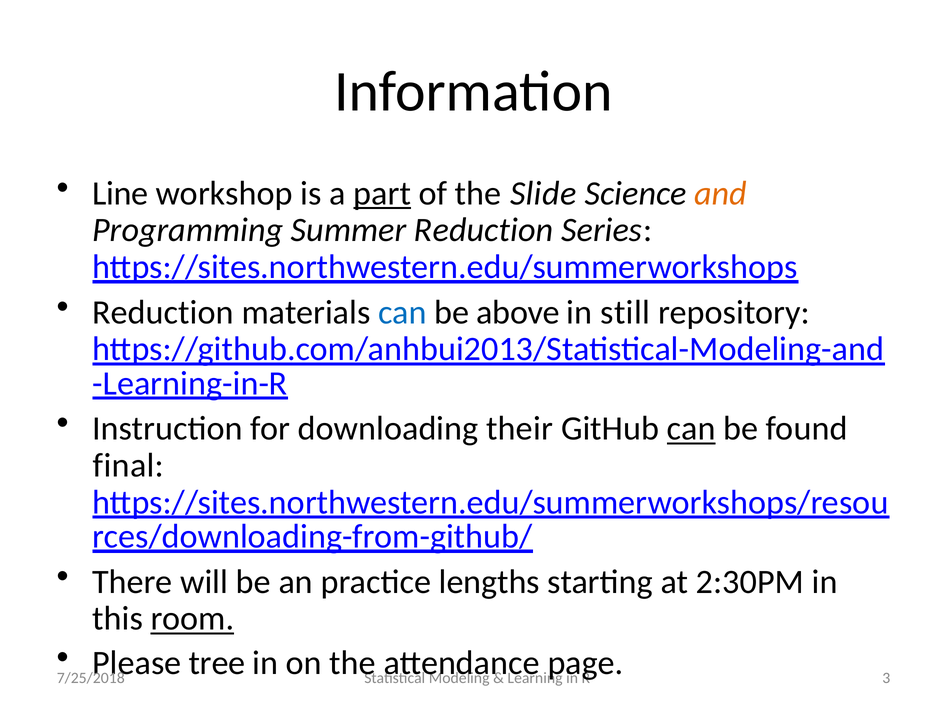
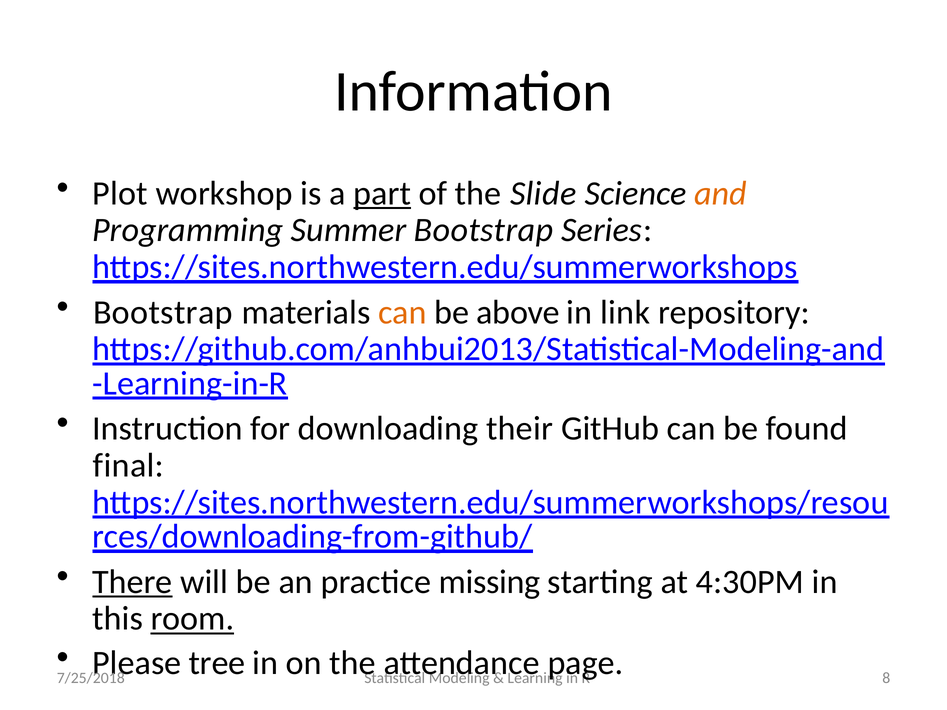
Line: Line -> Plot
Summer Reduction: Reduction -> Bootstrap
Reduction at (163, 312): Reduction -> Bootstrap
can at (402, 312) colour: blue -> orange
still: still -> link
can at (691, 429) underline: present -> none
There underline: none -> present
lengths: lengths -> missing
2:30PM: 2:30PM -> 4:30PM
3: 3 -> 8
